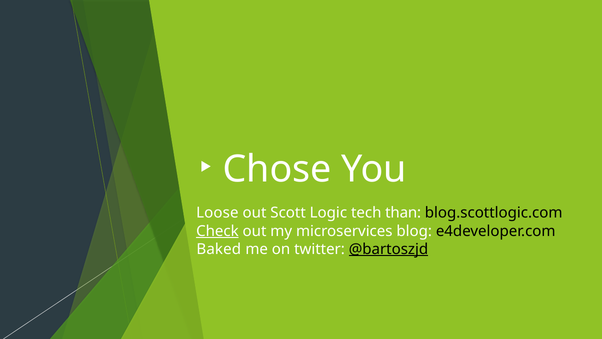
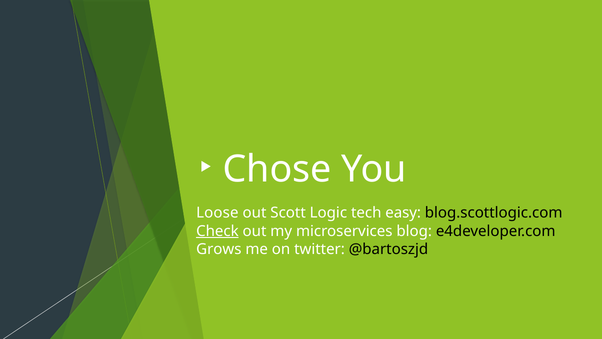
than: than -> easy
Baked: Baked -> Grows
@bartoszjd underline: present -> none
